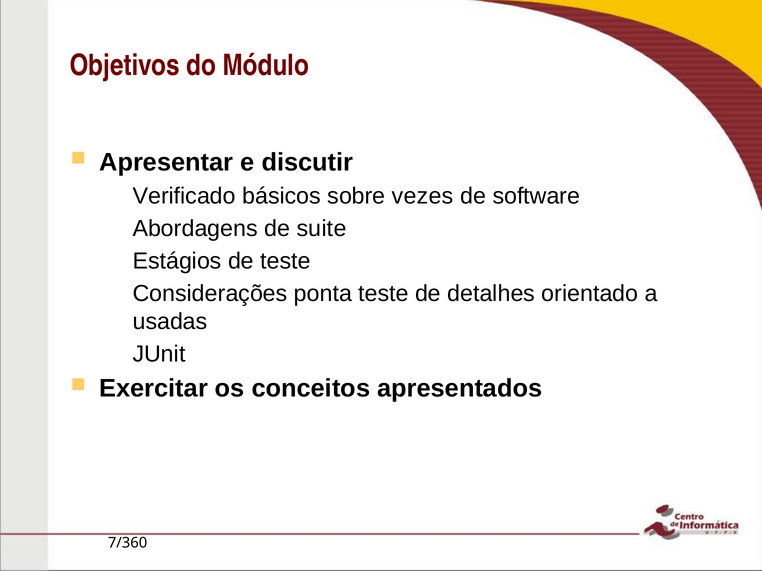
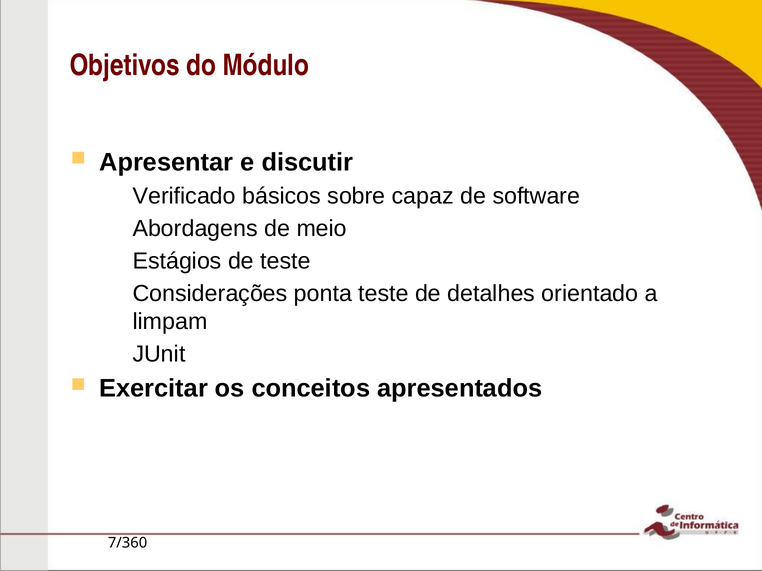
vezes: vezes -> capaz
suite: suite -> meio
usadas: usadas -> limpam
